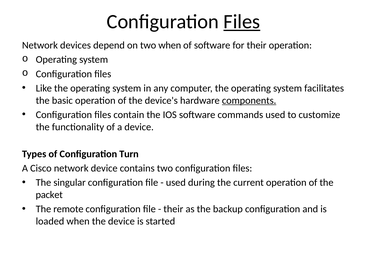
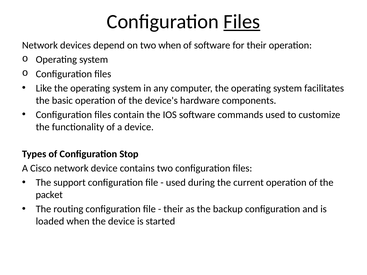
components underline: present -> none
Turn: Turn -> Stop
singular: singular -> support
remote: remote -> routing
